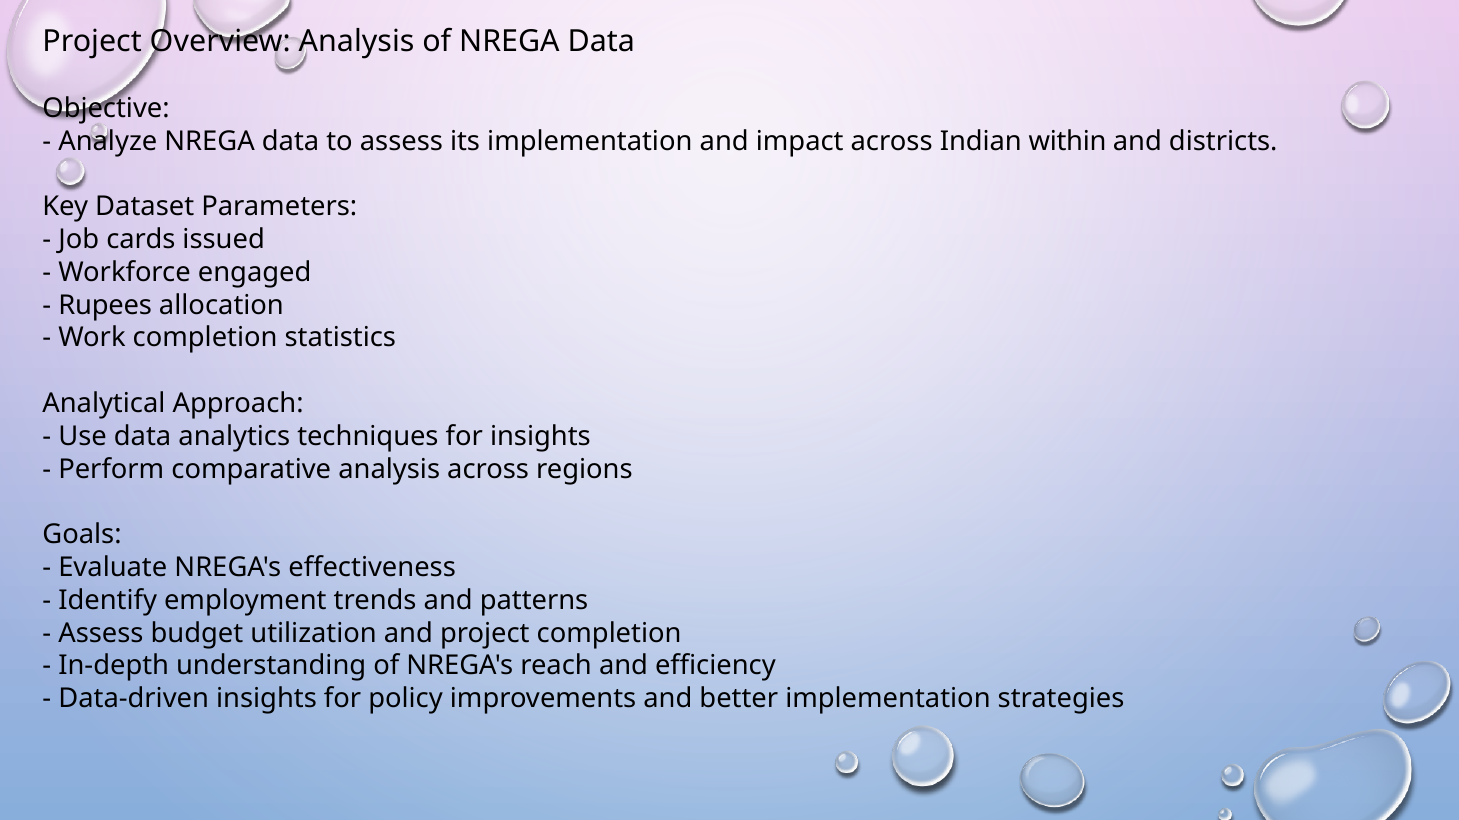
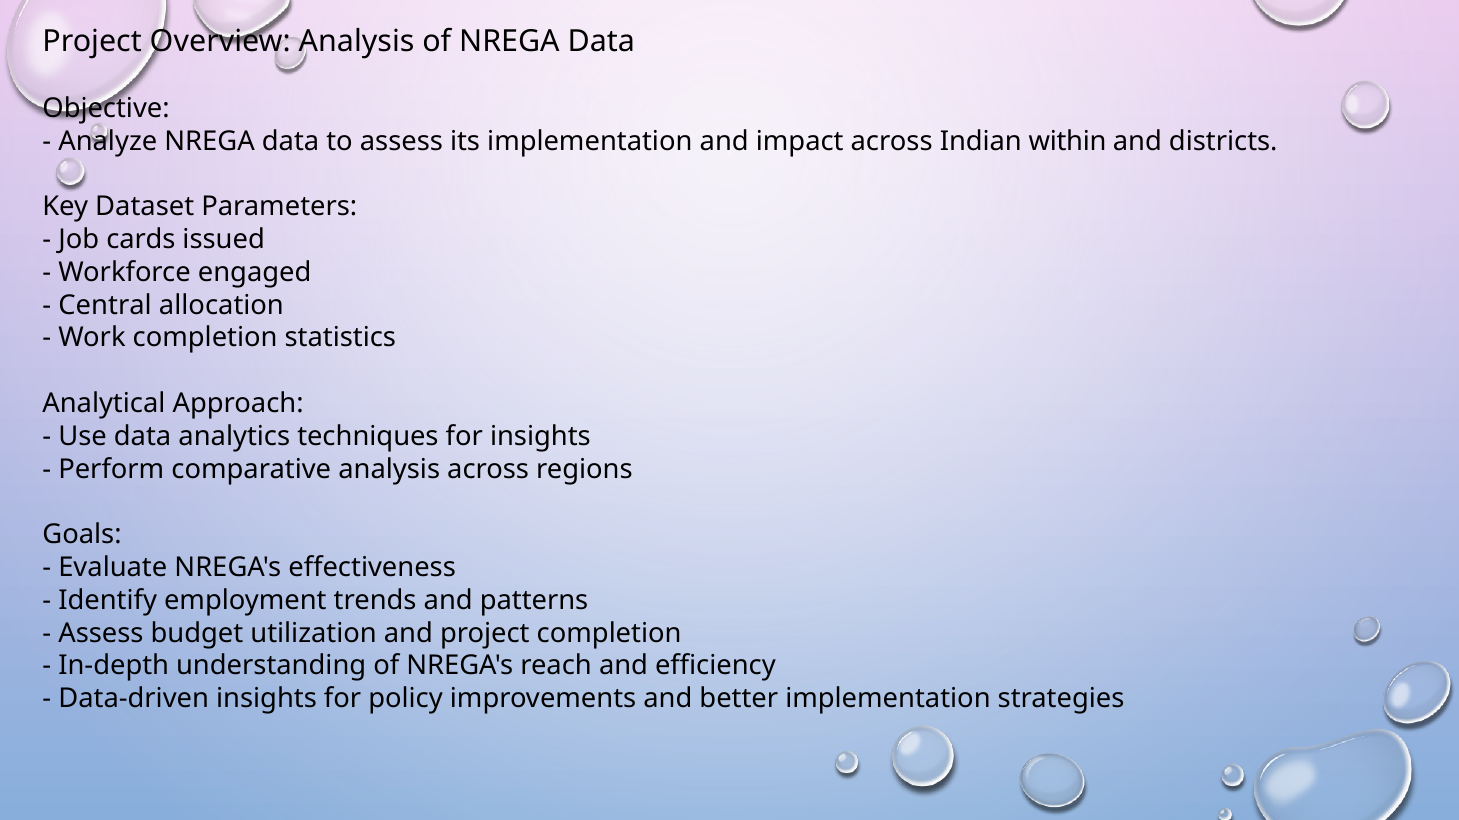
Rupees: Rupees -> Central
